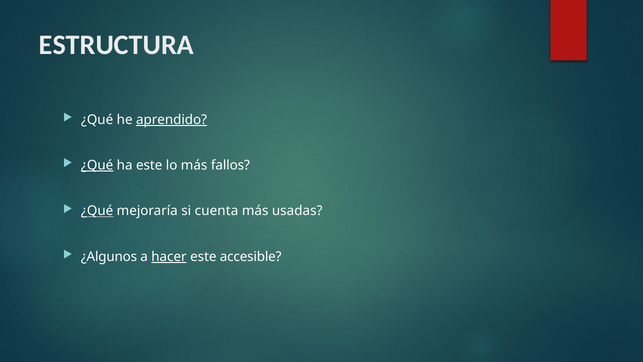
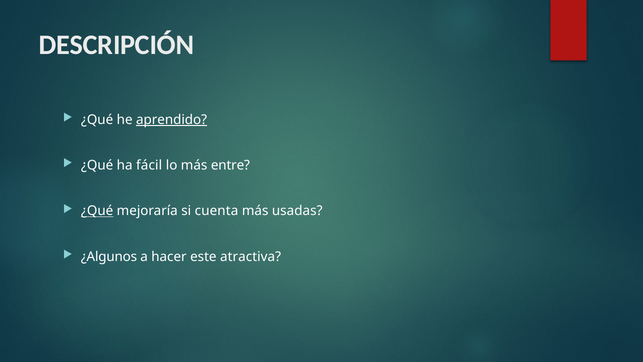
ESTRUCTURA: ESTRUCTURA -> DESCRIPCIÓN
¿Qué at (97, 165) underline: present -> none
ha este: este -> fácil
fallos: fallos -> entre
hacer underline: present -> none
accesible: accesible -> atractiva
